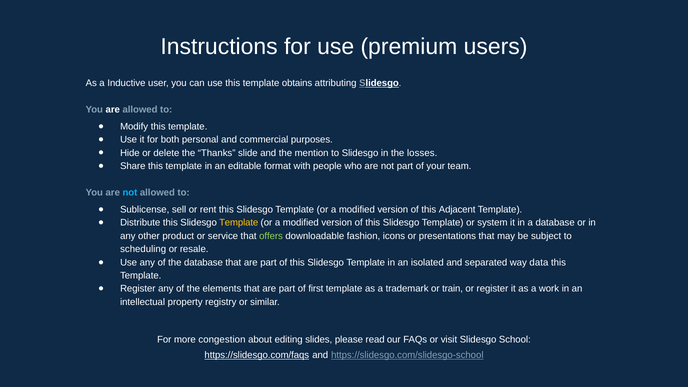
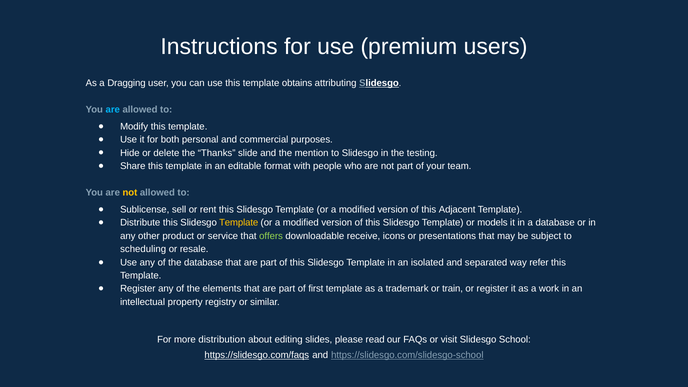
Inductive: Inductive -> Dragging
are at (113, 109) colour: white -> light blue
losses: losses -> testing
not at (130, 193) colour: light blue -> yellow
system: system -> models
fashion: fashion -> receive
data: data -> refer
congestion: congestion -> distribution
